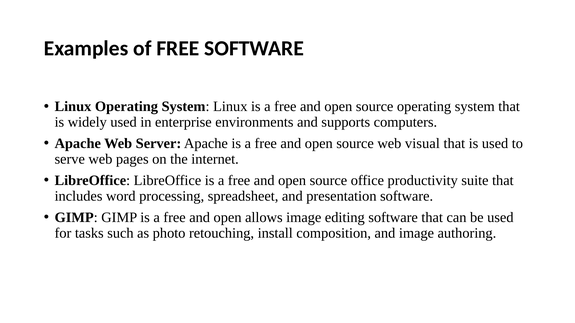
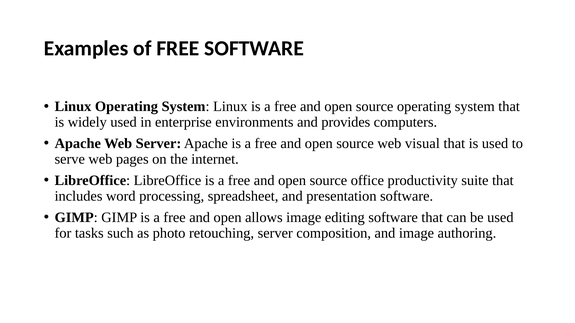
supports: supports -> provides
retouching install: install -> server
